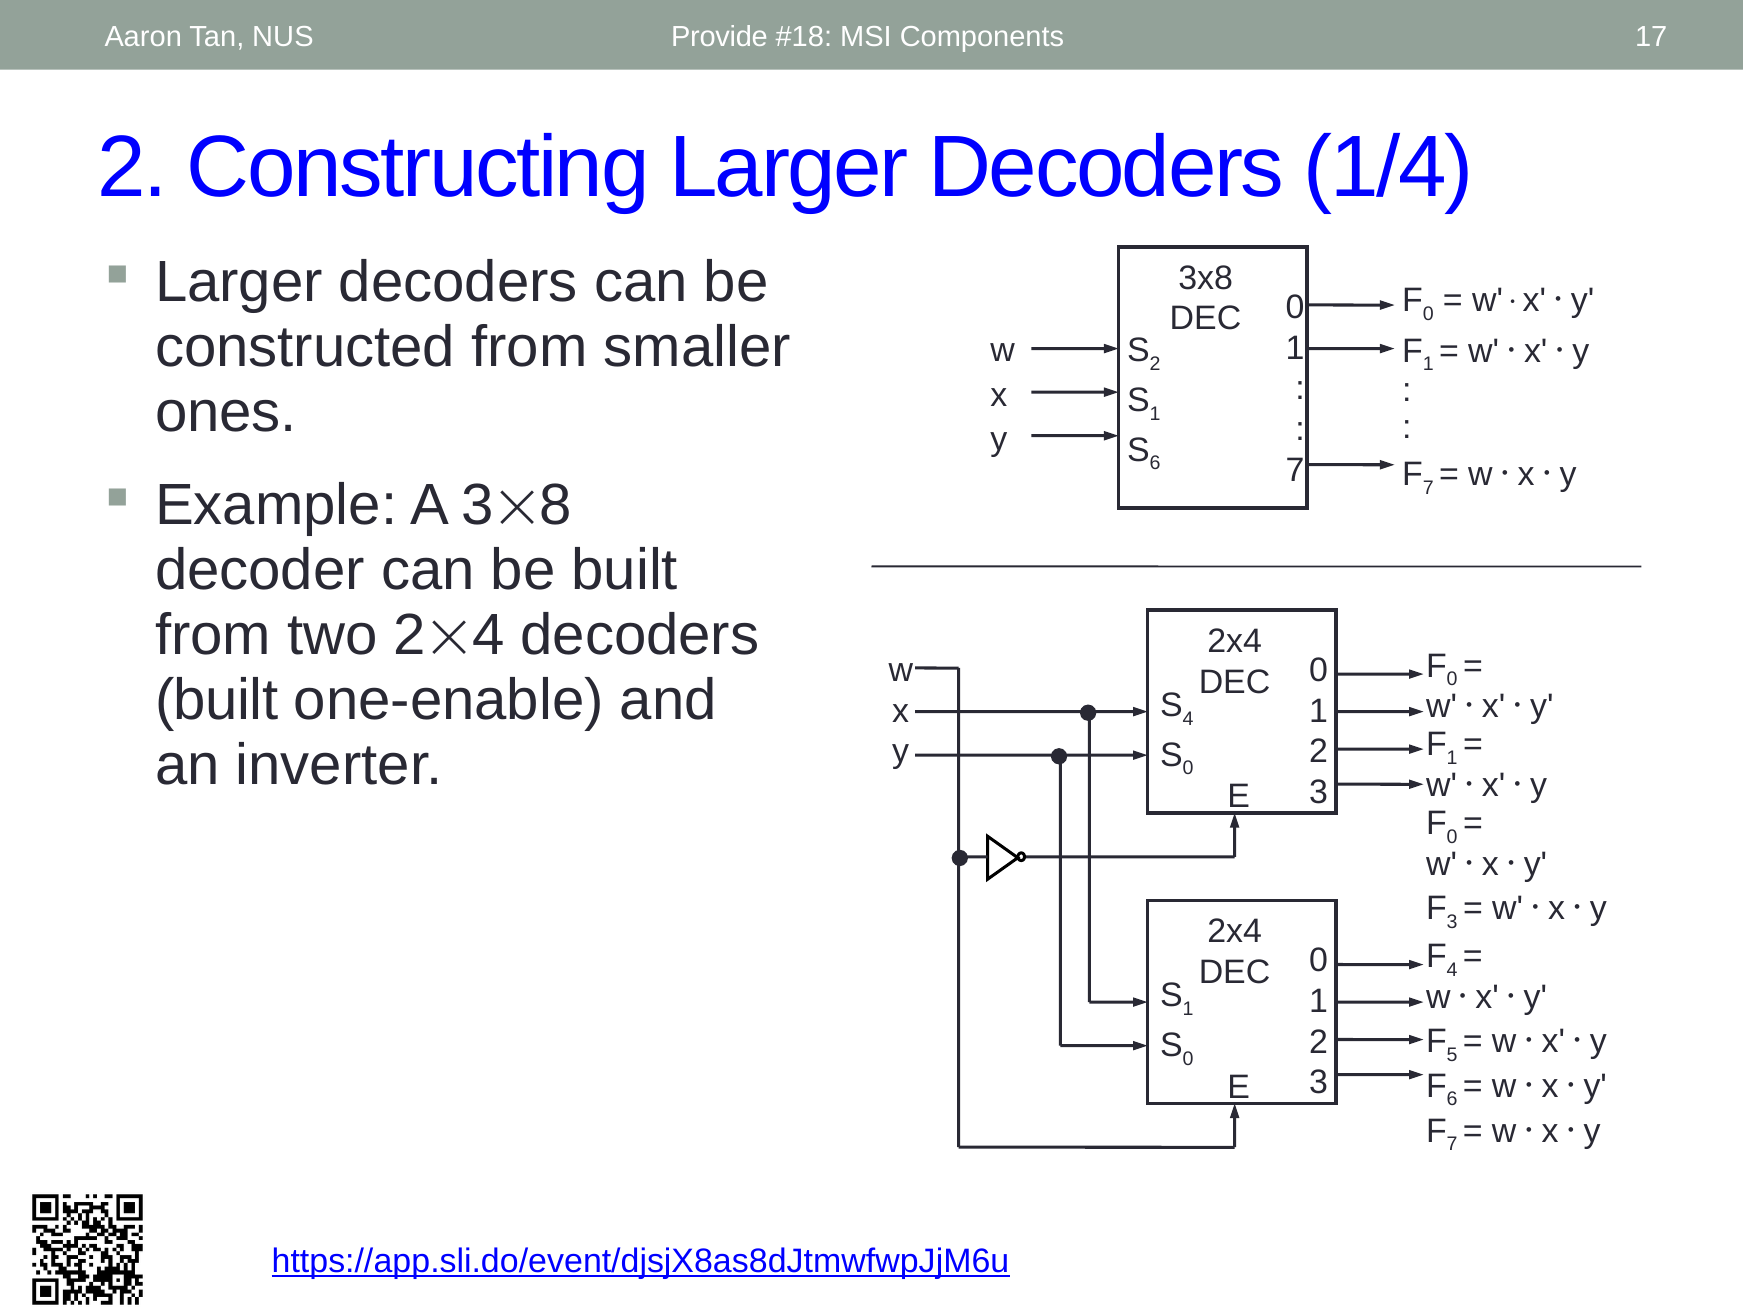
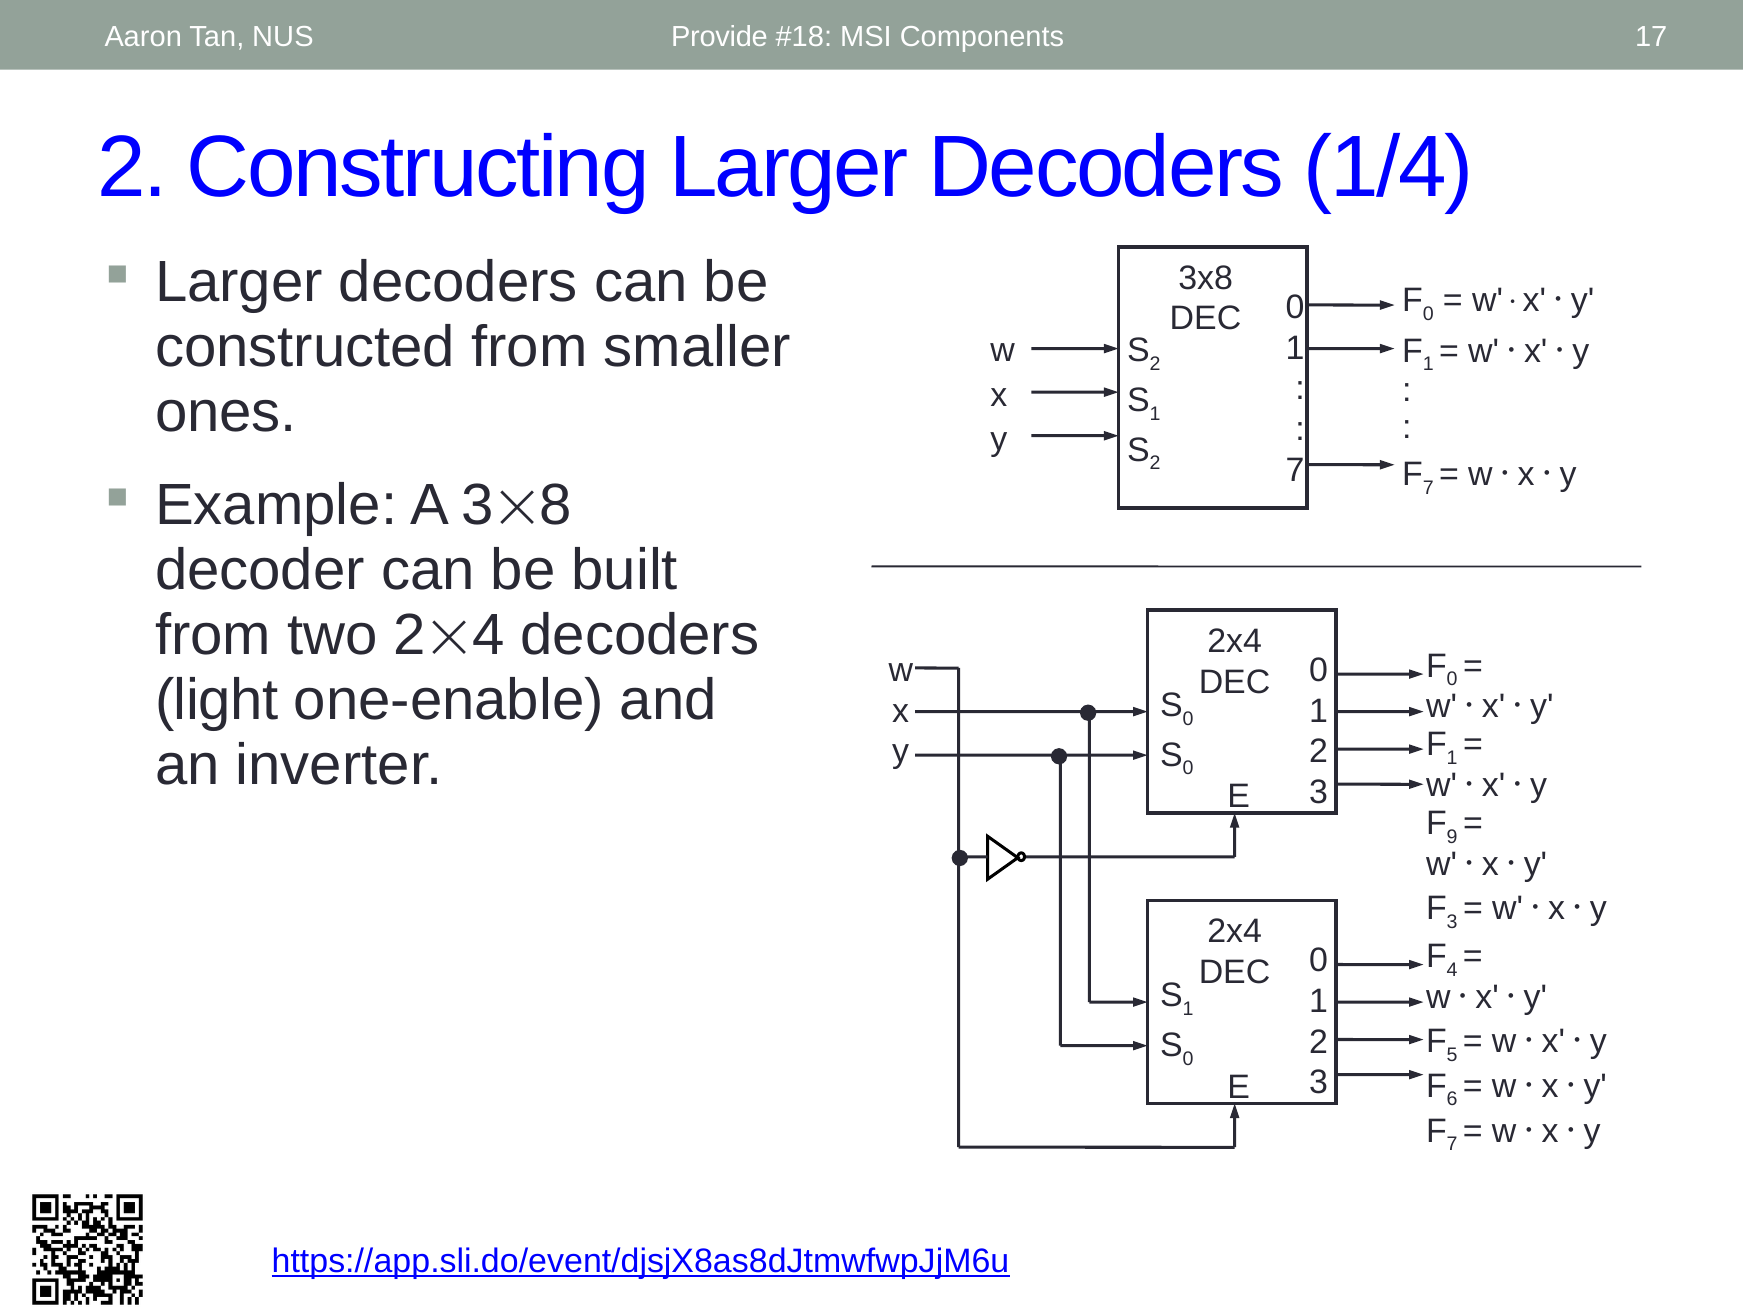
6 at (1155, 463): 6 -> 2
built at (217, 701): built -> light
4 at (1188, 719): 4 -> 0
0 at (1452, 837): 0 -> 9
